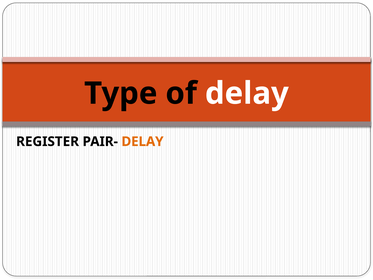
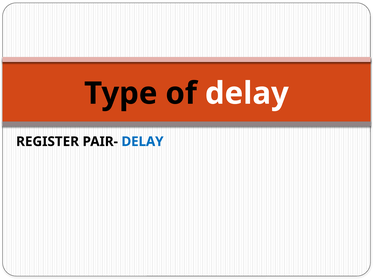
DELAY at (142, 141) colour: orange -> blue
